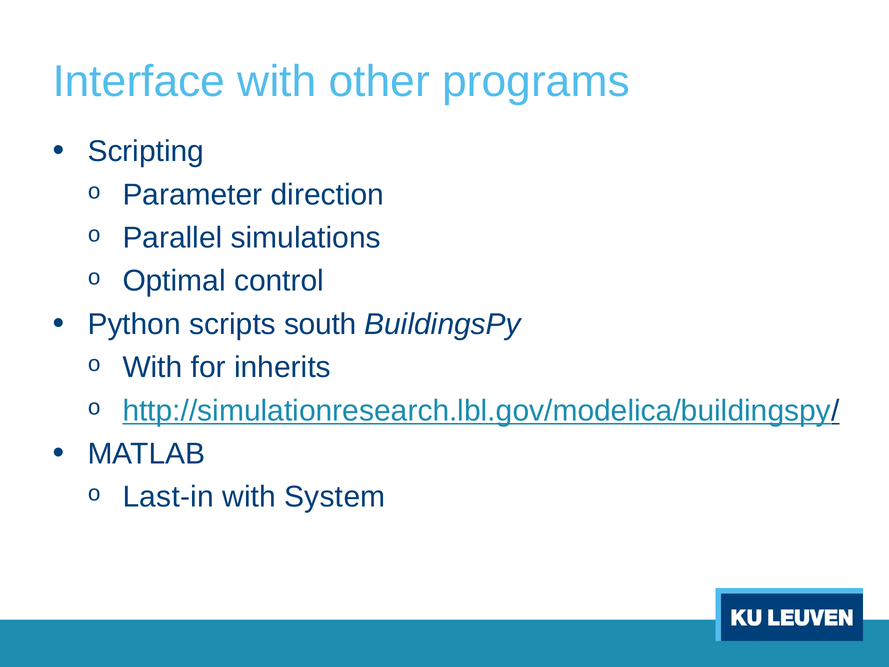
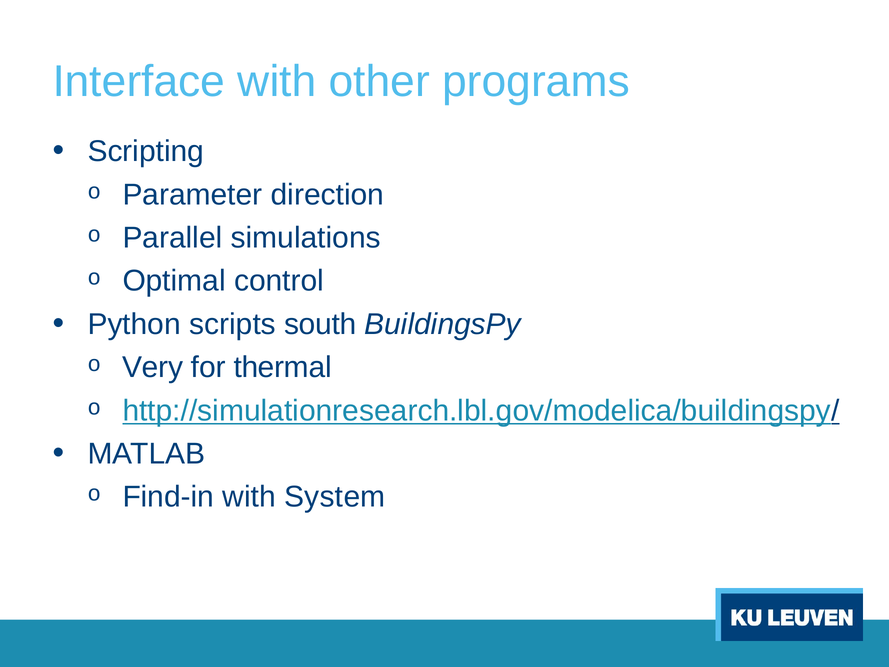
With at (152, 367): With -> Very
inherits: inherits -> thermal
Last-in: Last-in -> Find-in
